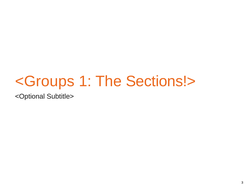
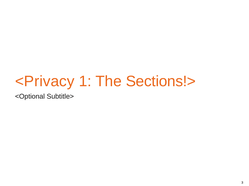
<Groups: <Groups -> <Privacy
